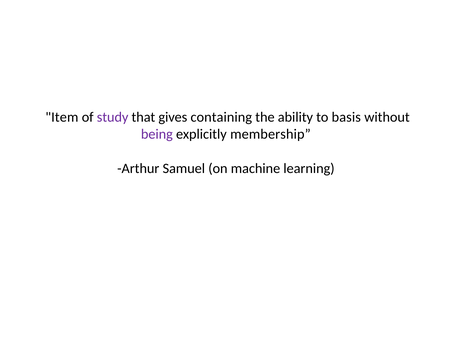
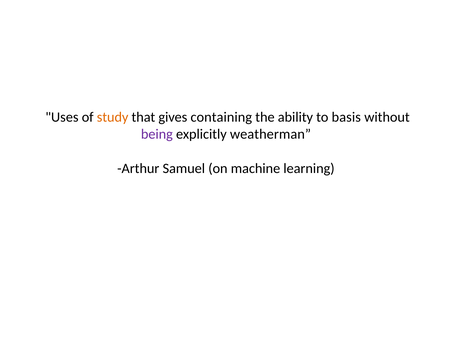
Item: Item -> Uses
study colour: purple -> orange
membership: membership -> weatherman
